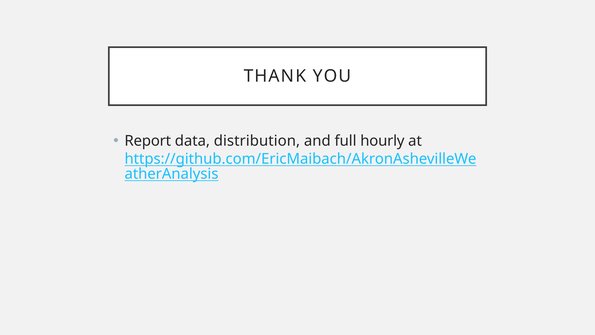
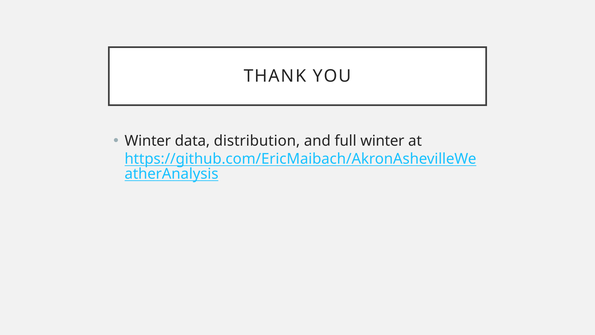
Report at (148, 141): Report -> Winter
full hourly: hourly -> winter
